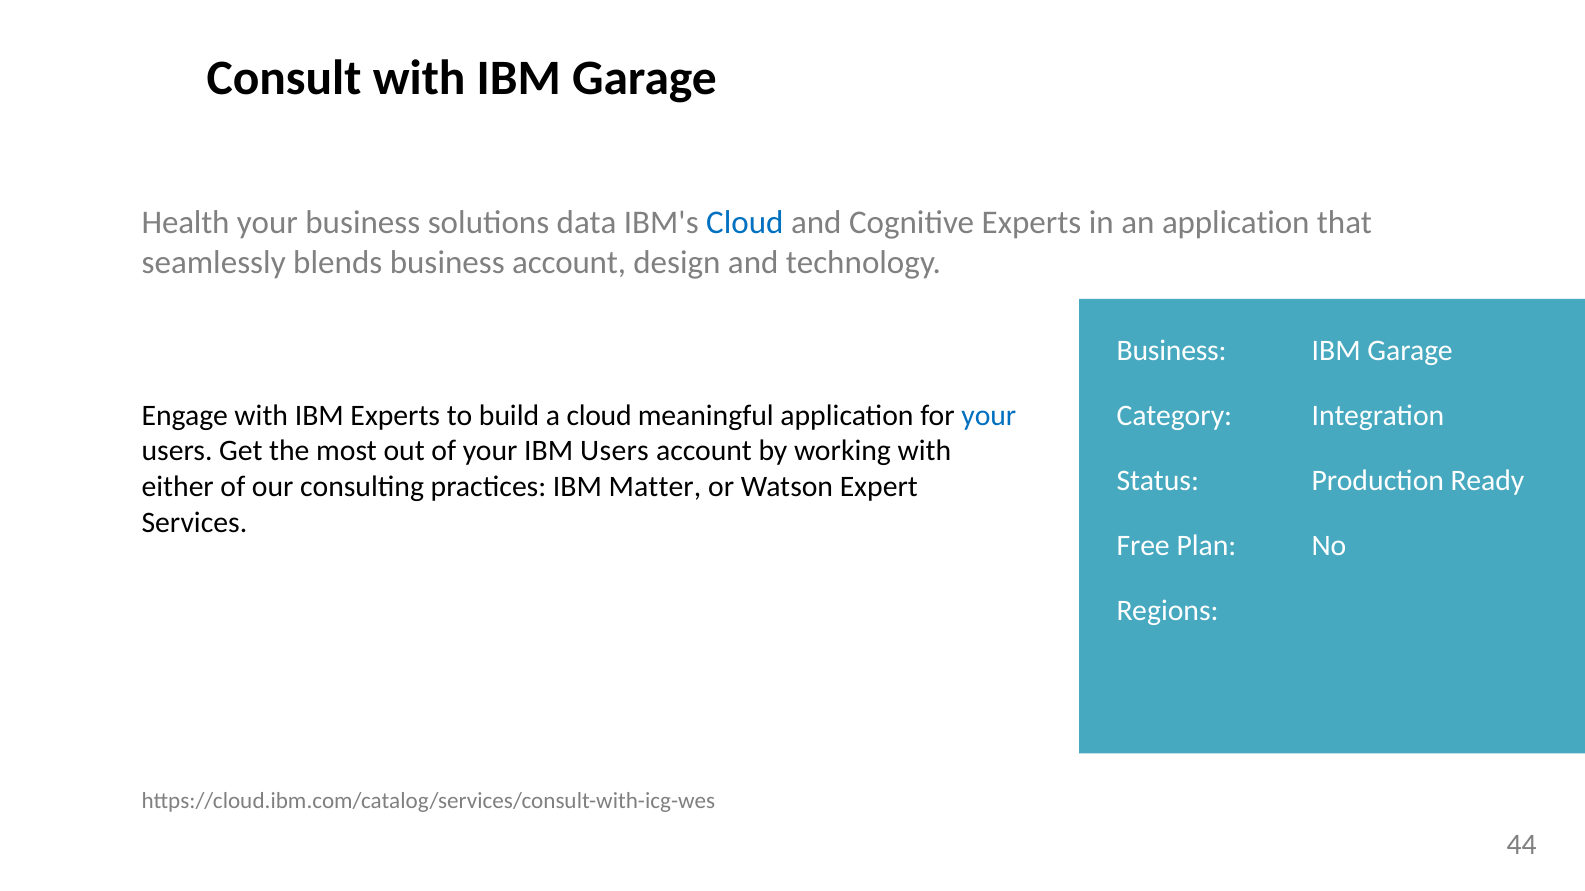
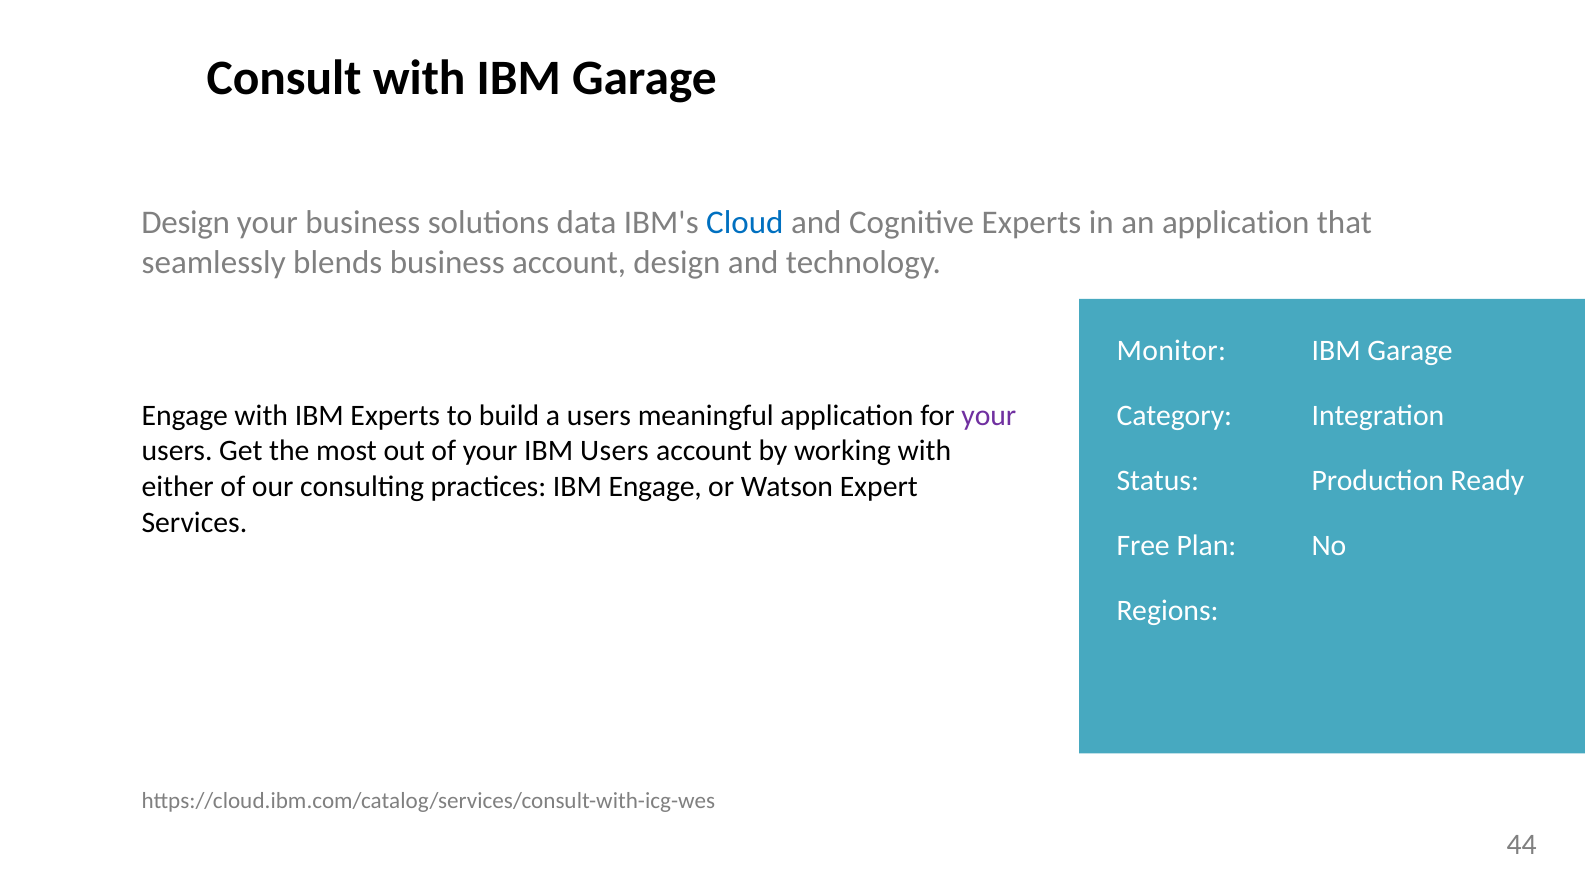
Health at (186, 223): Health -> Design
Business at (1172, 351): Business -> Monitor
a cloud: cloud -> users
your at (989, 416) colour: blue -> purple
IBM Matter: Matter -> Engage
